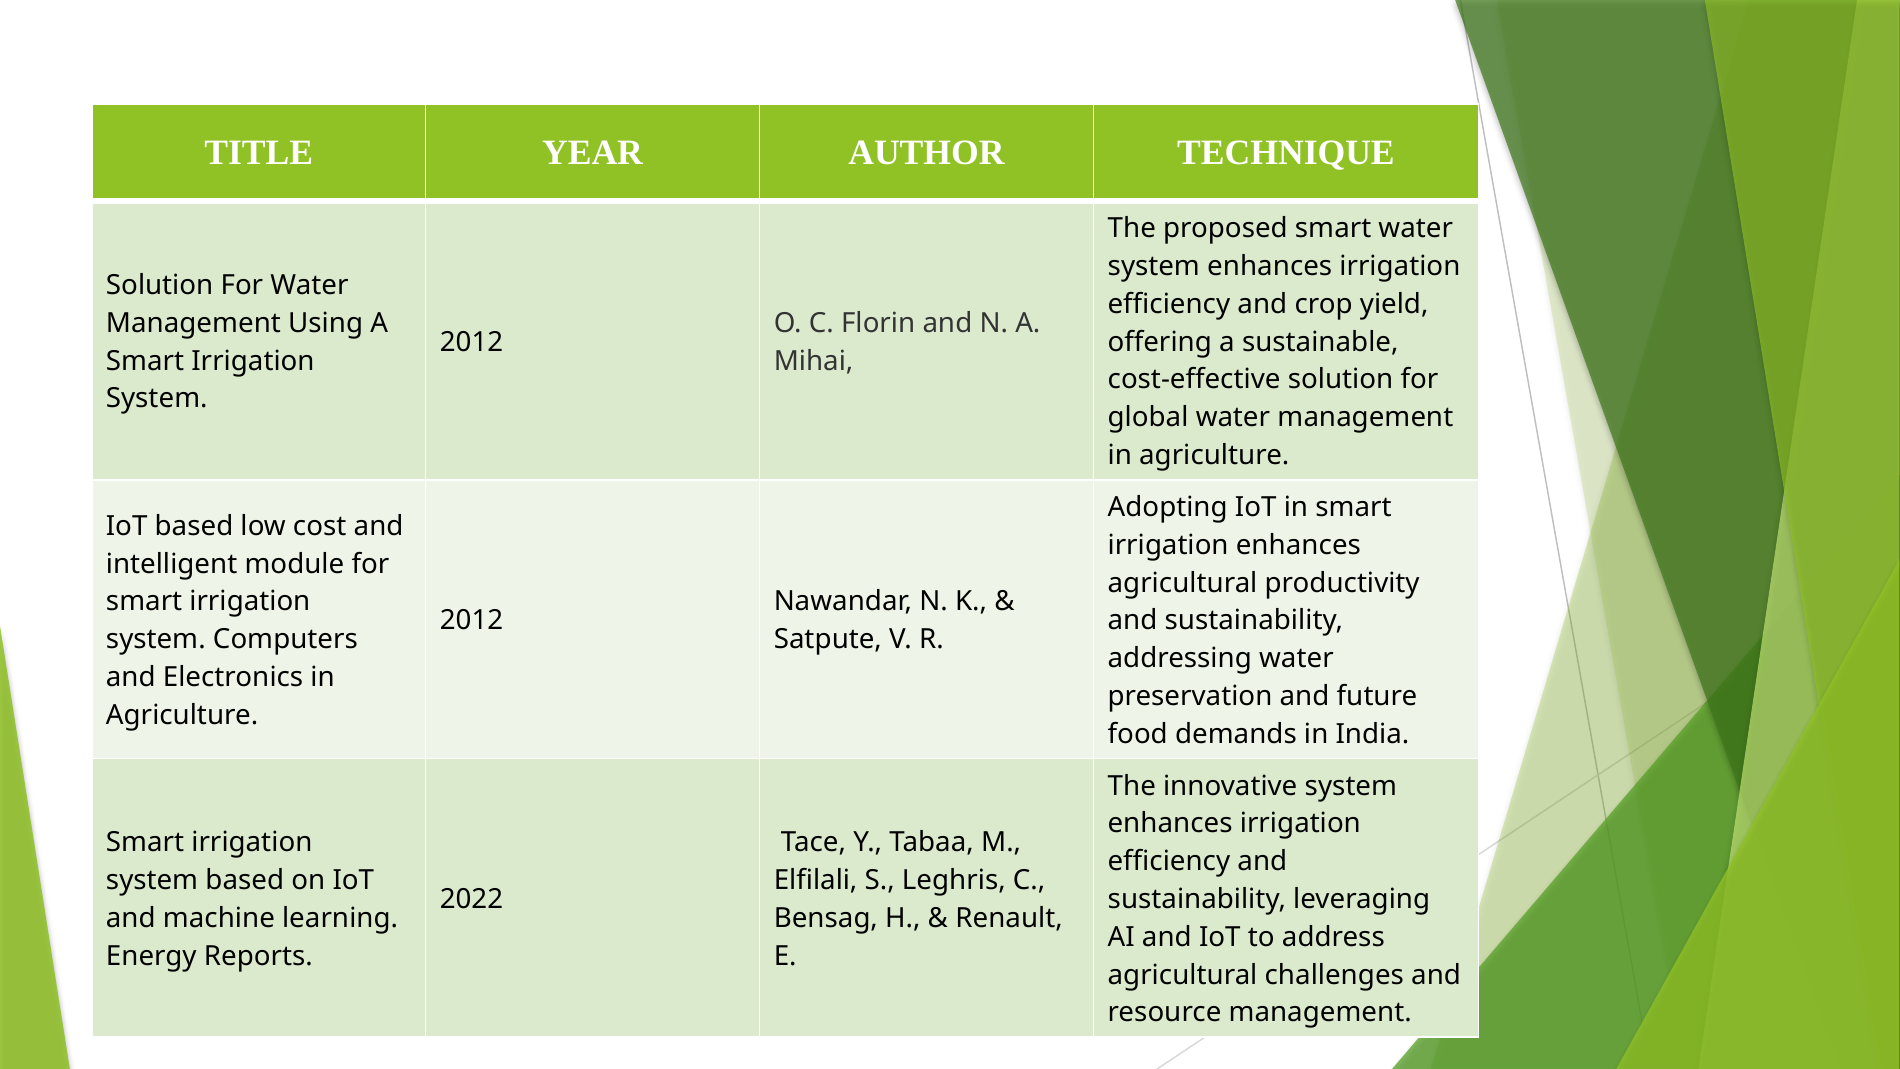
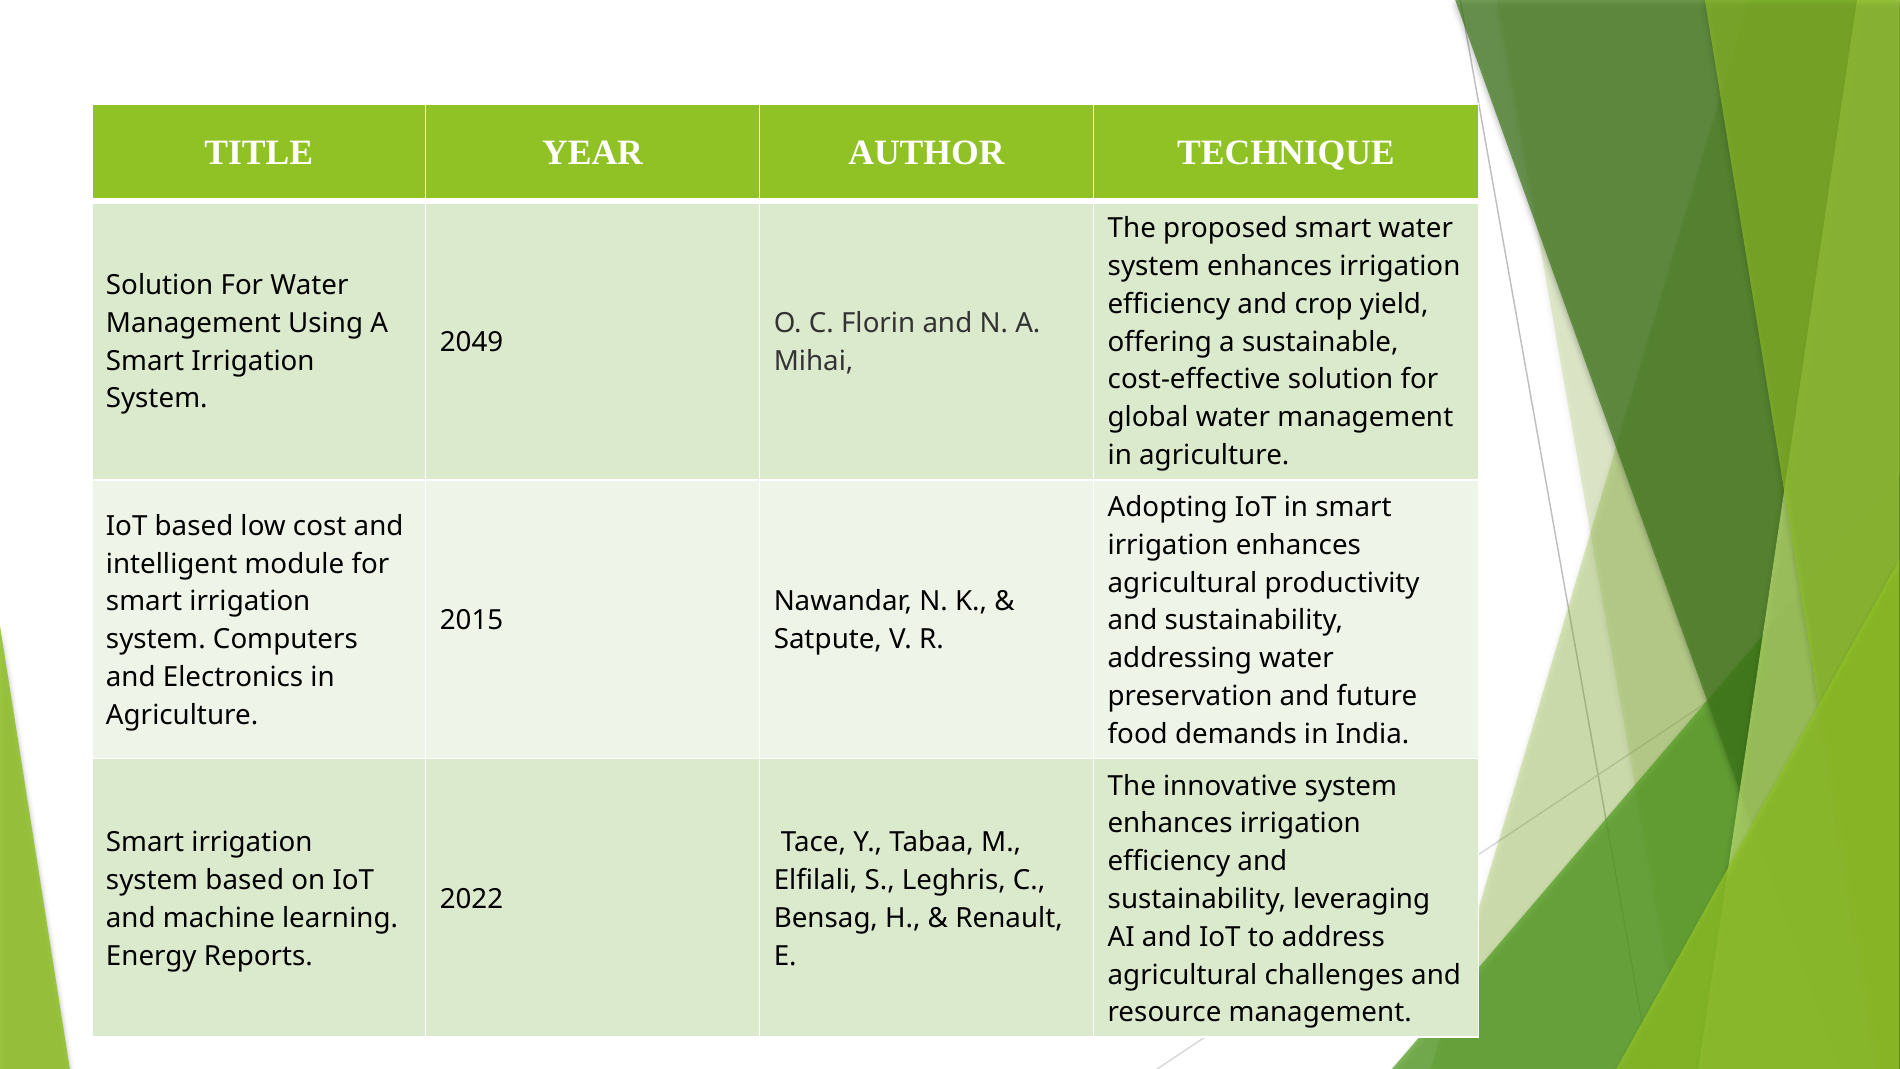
2012 at (472, 342): 2012 -> 2049
2012 at (472, 621): 2012 -> 2015
